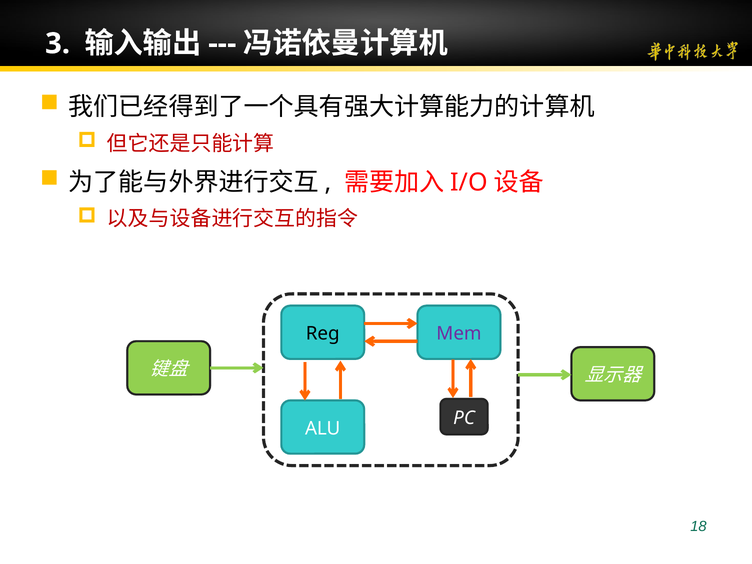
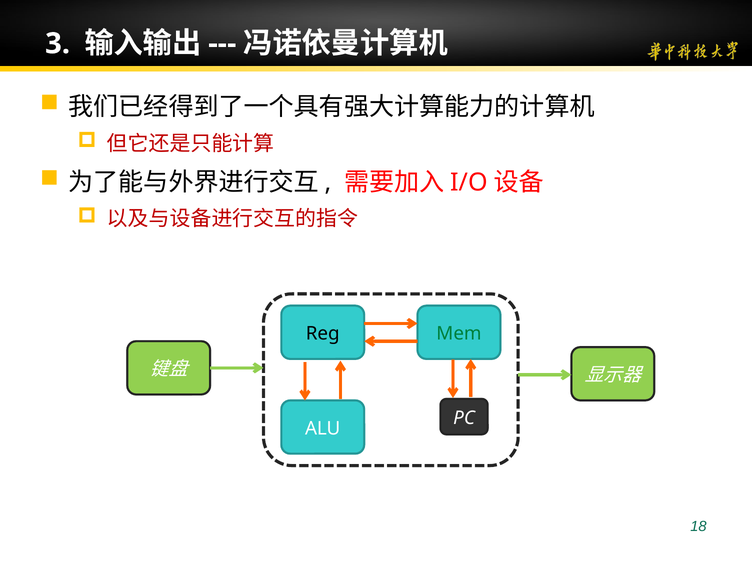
Mem colour: purple -> green
